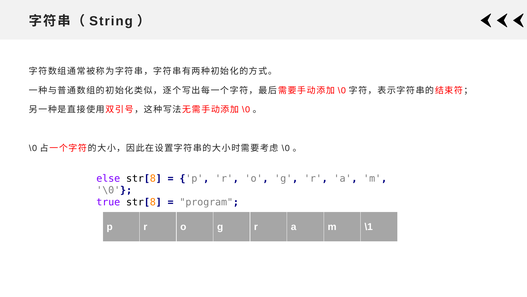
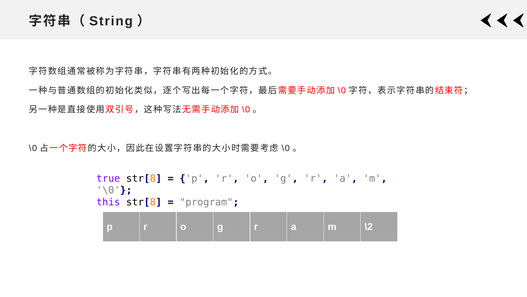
else: else -> true
true: true -> this
\1: \1 -> \2
